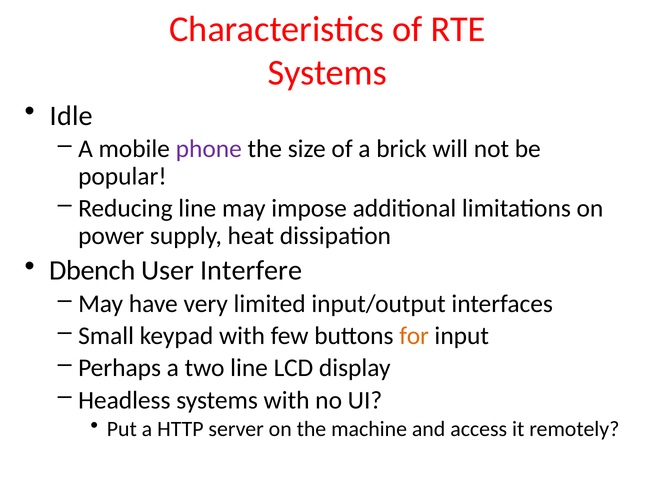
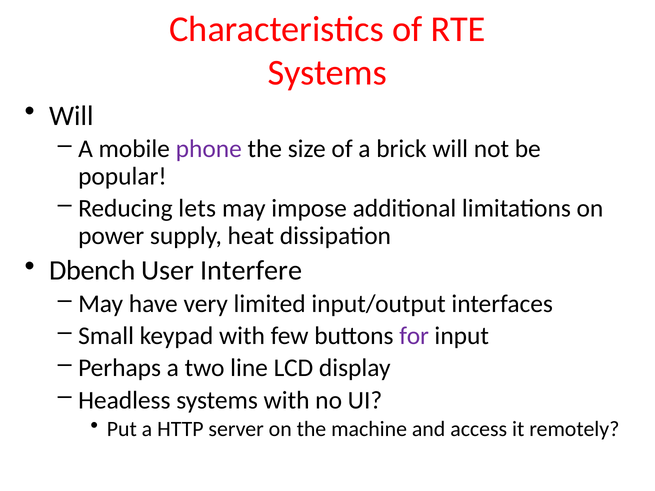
Idle at (71, 116): Idle -> Will
Reducing line: line -> lets
for colour: orange -> purple
